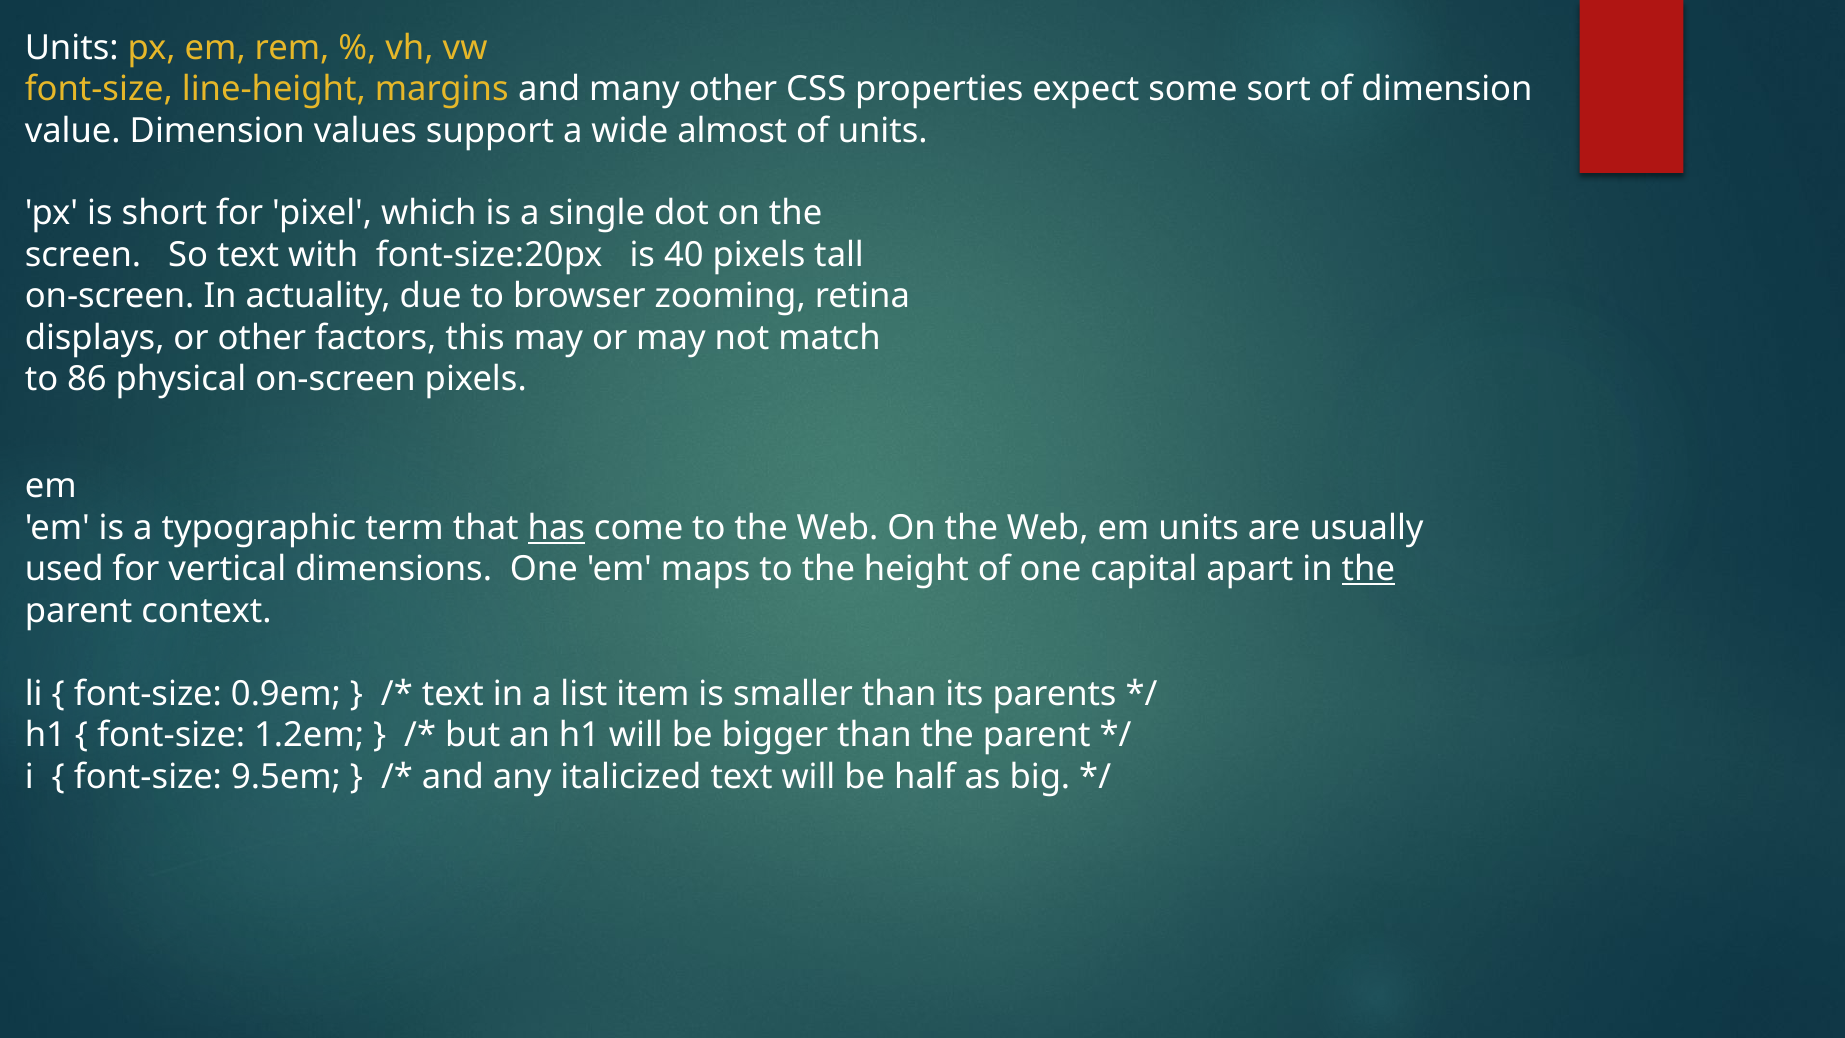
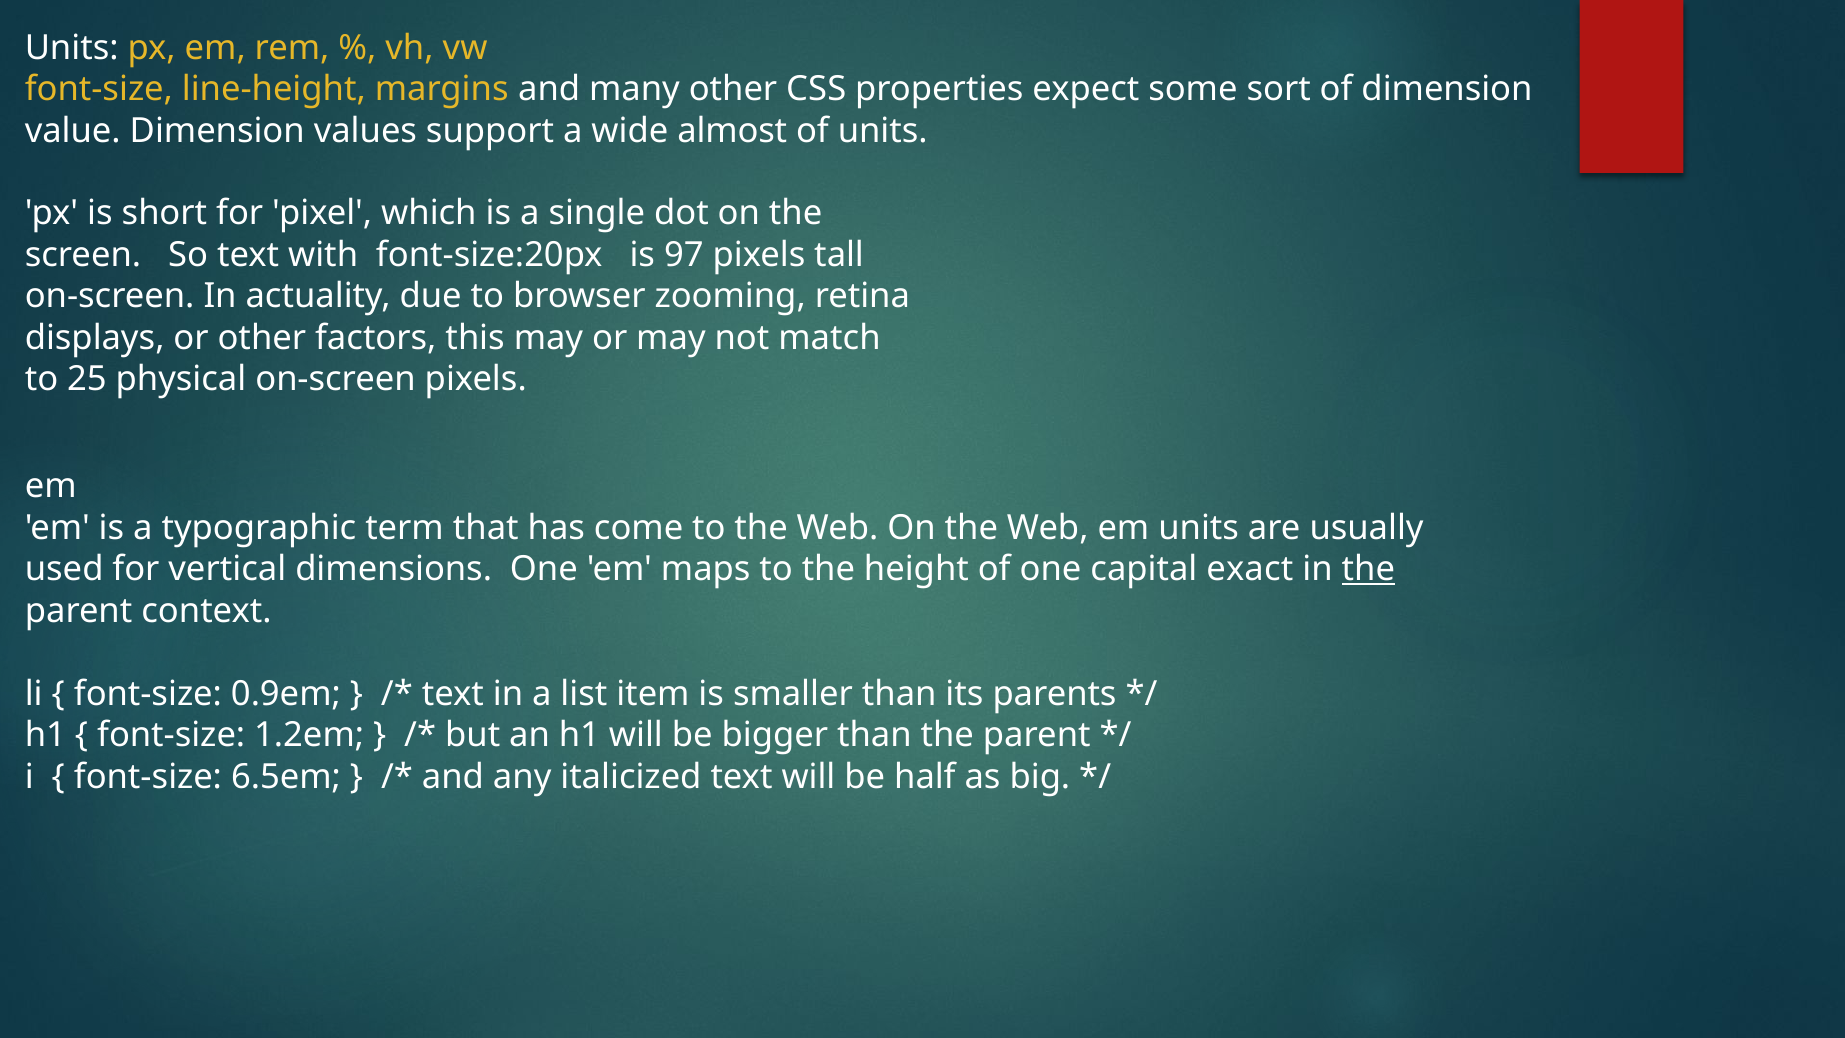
40: 40 -> 97
86: 86 -> 25
has underline: present -> none
apart: apart -> exact
9.5em: 9.5em -> 6.5em
